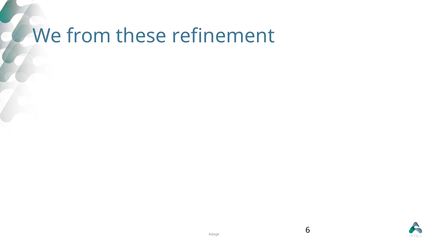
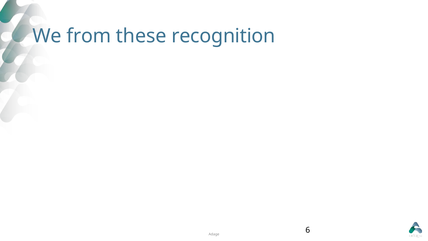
refinement: refinement -> recognition
